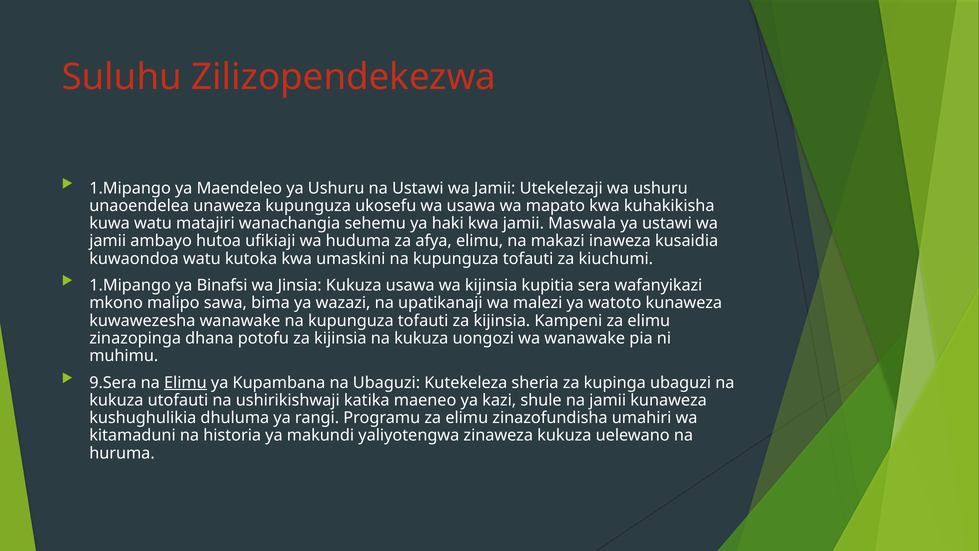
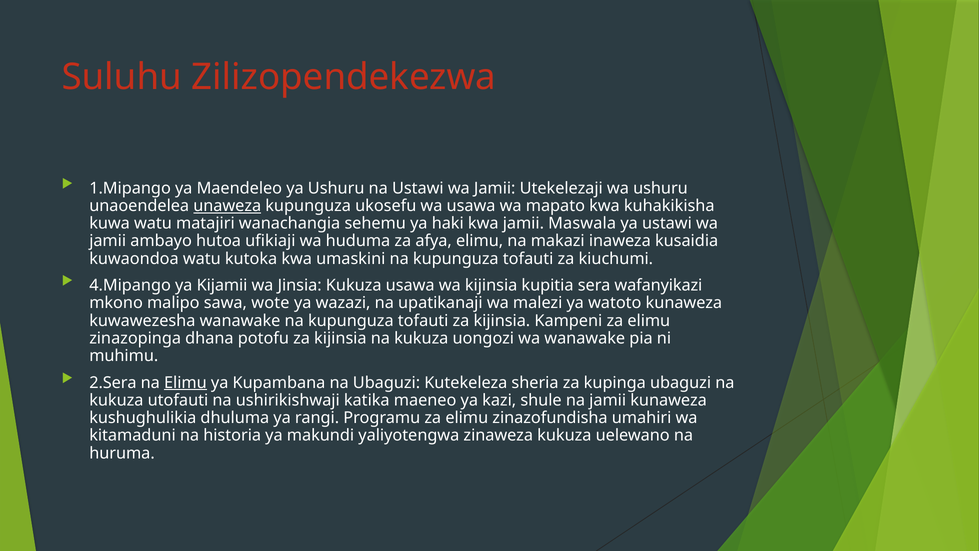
unaweza underline: none -> present
1.Mipango at (130, 285): 1.Mipango -> 4.Mipango
Binafsi: Binafsi -> Kijamii
bima: bima -> wote
9.Sera: 9.Sera -> 2.Sera
